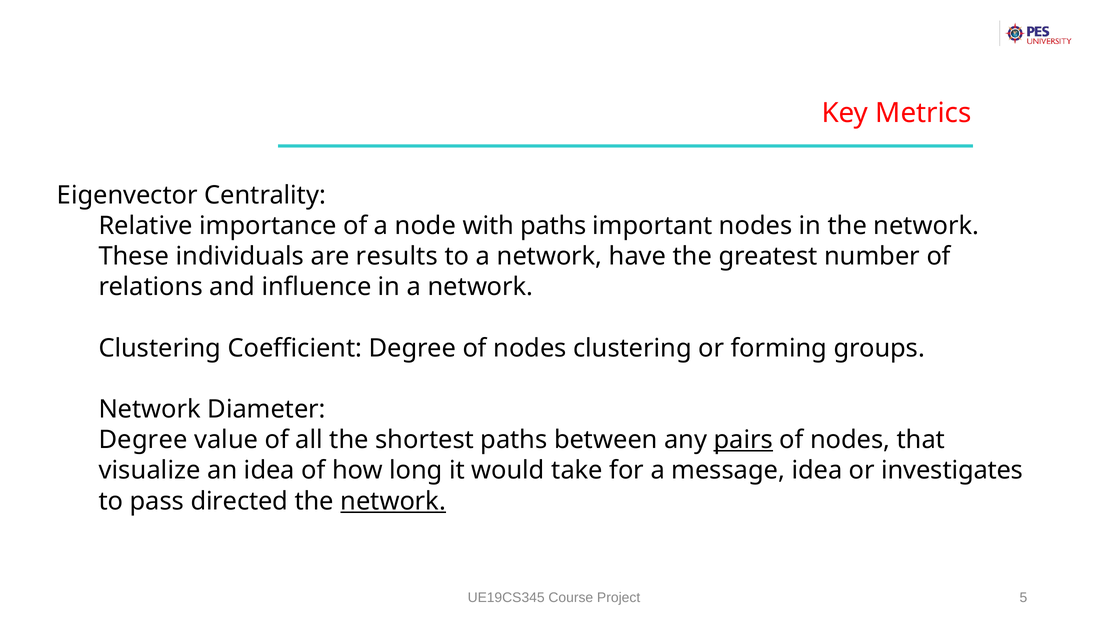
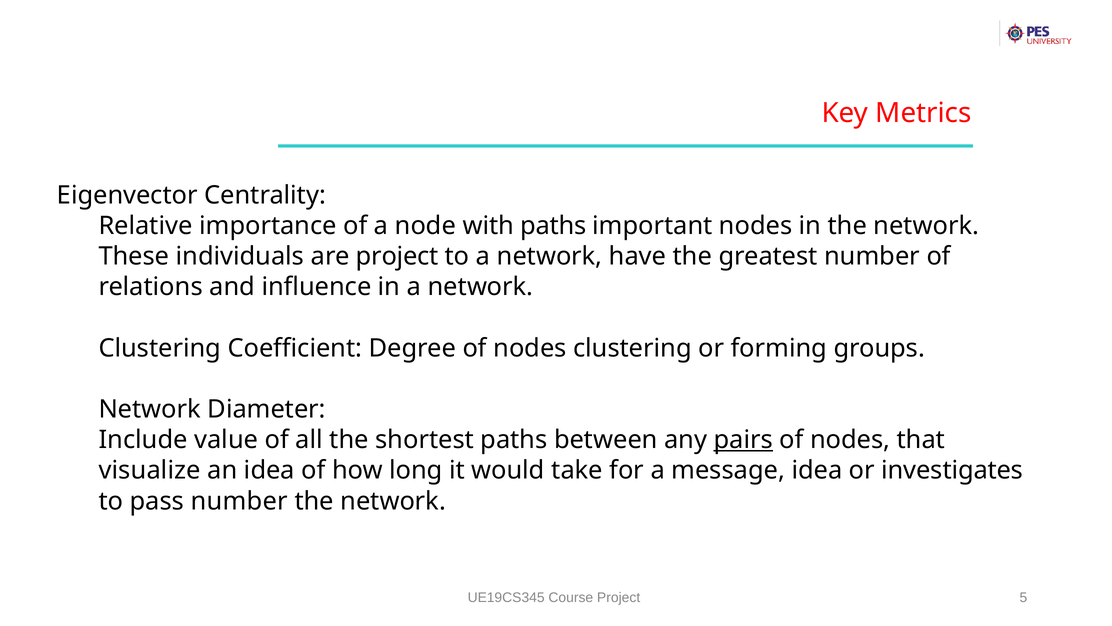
are results: results -> project
Degree at (143, 440): Degree -> Include
pass directed: directed -> number
network at (393, 501) underline: present -> none
